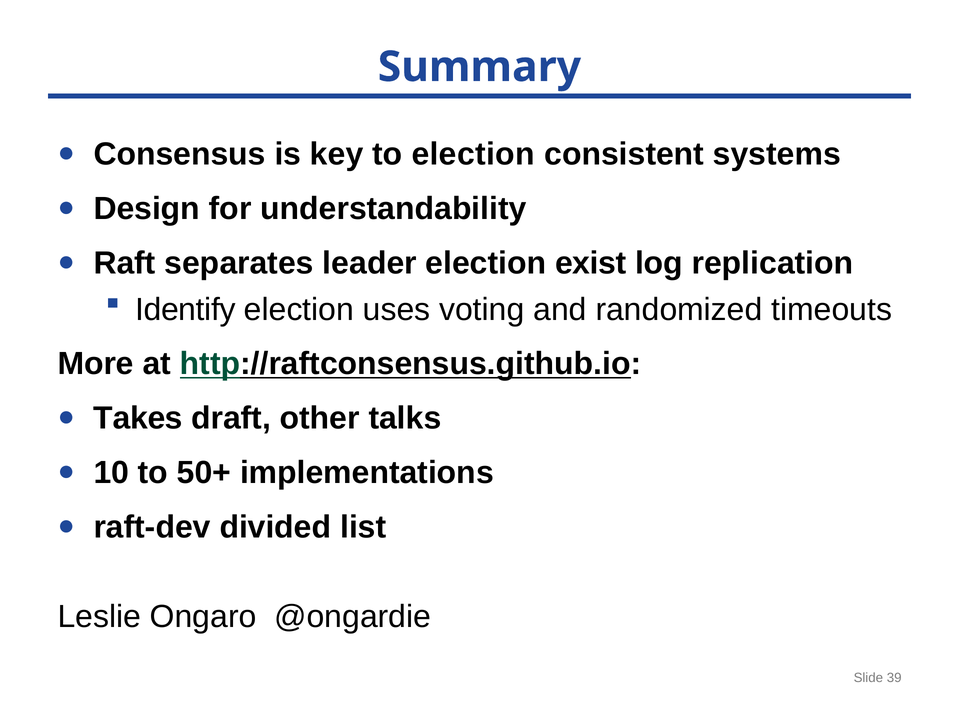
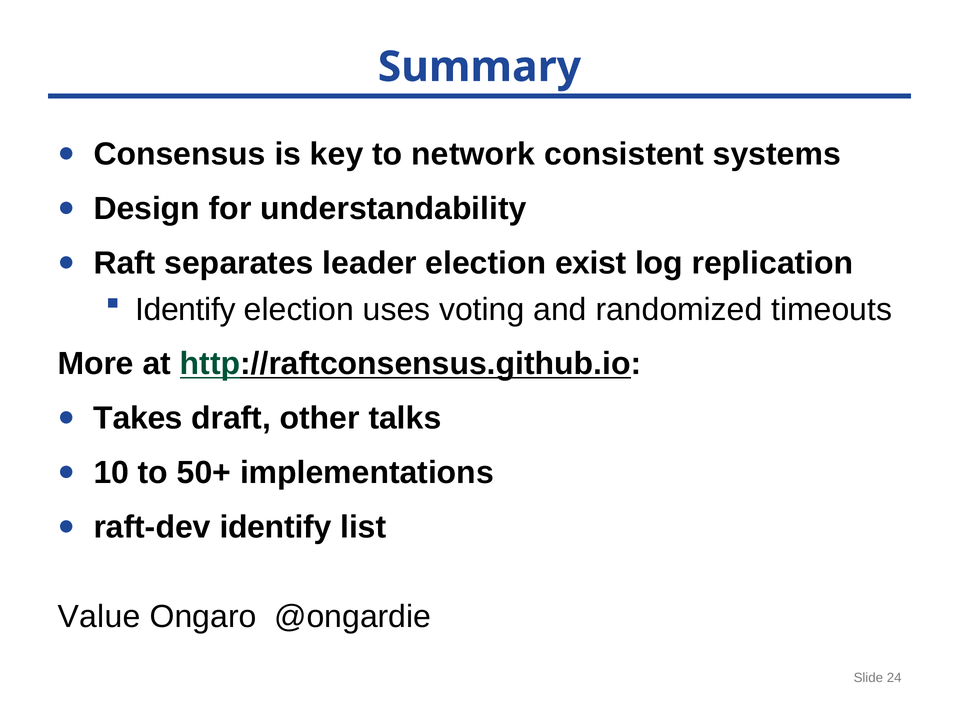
to election: election -> network
raft-dev divided: divided -> identify
Leslie: Leslie -> Value
39: 39 -> 24
